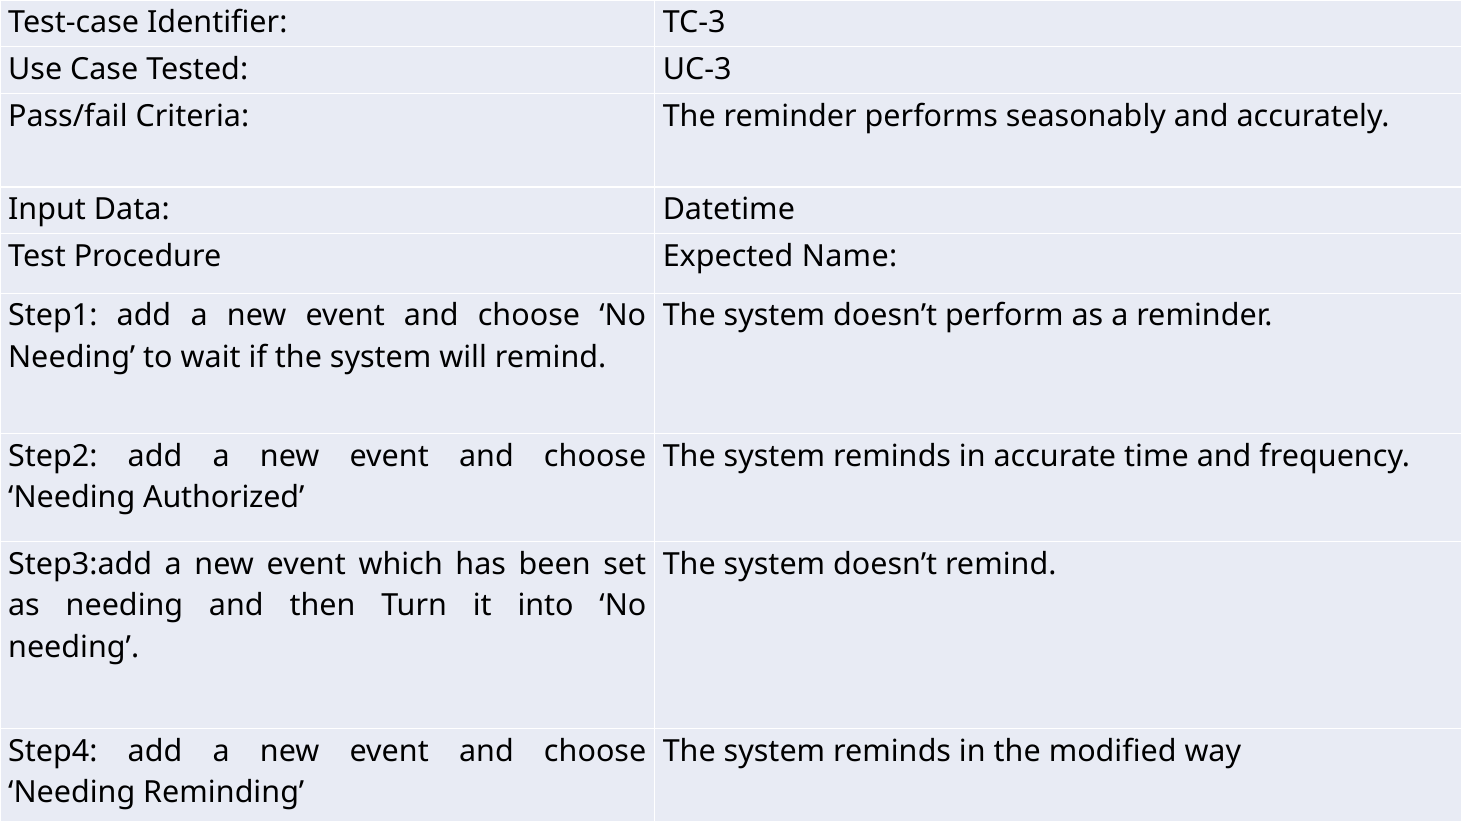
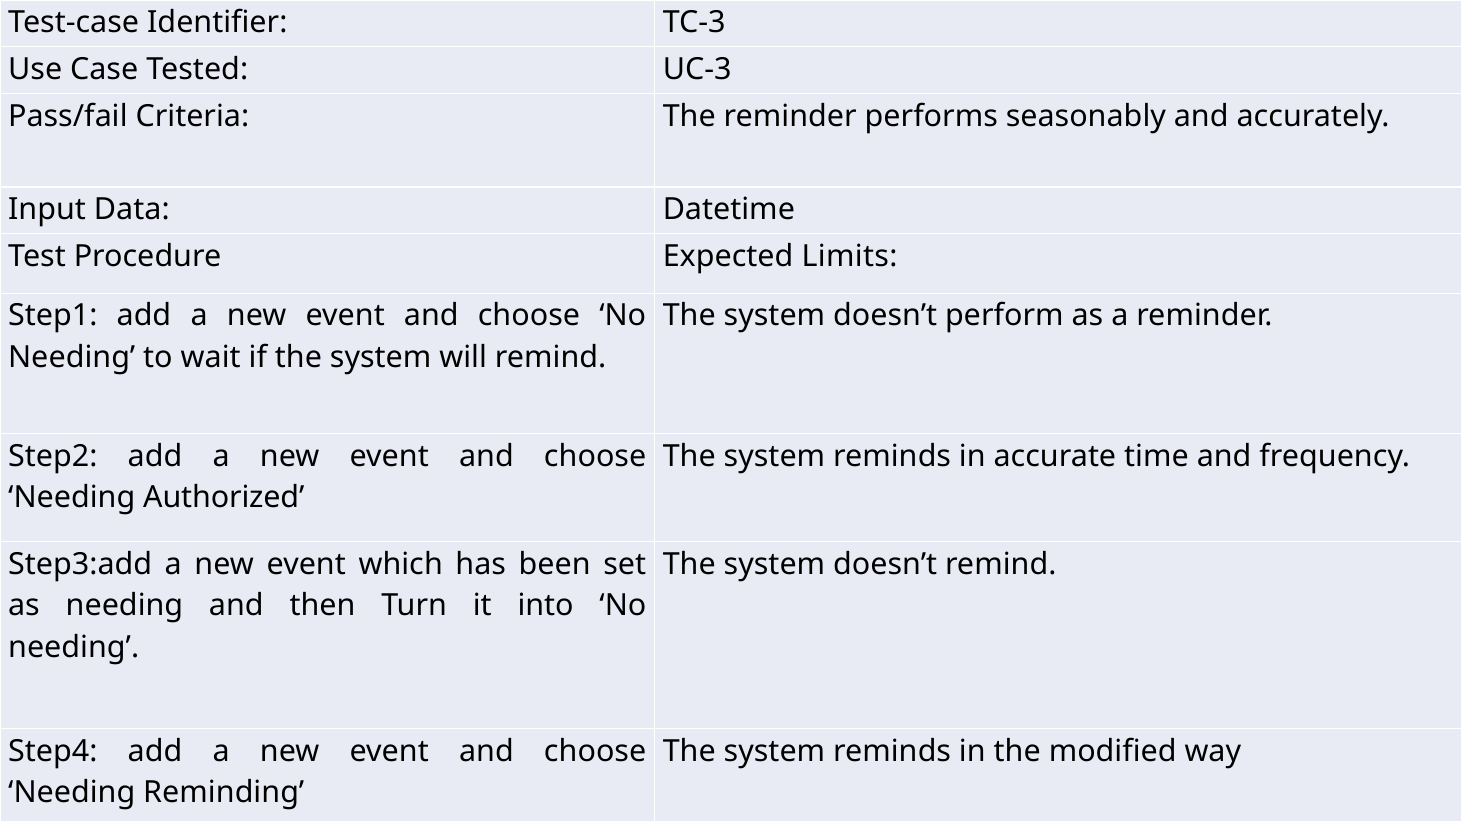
Name: Name -> Limits
